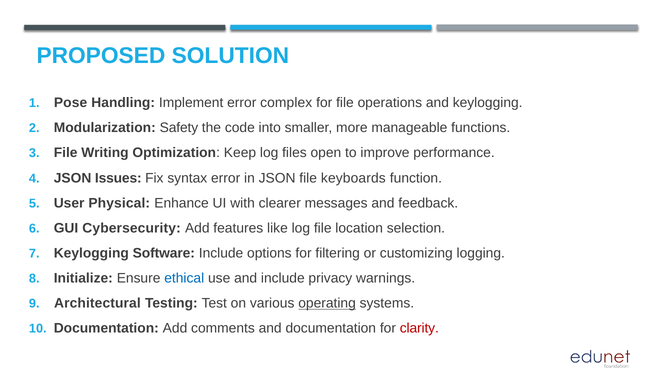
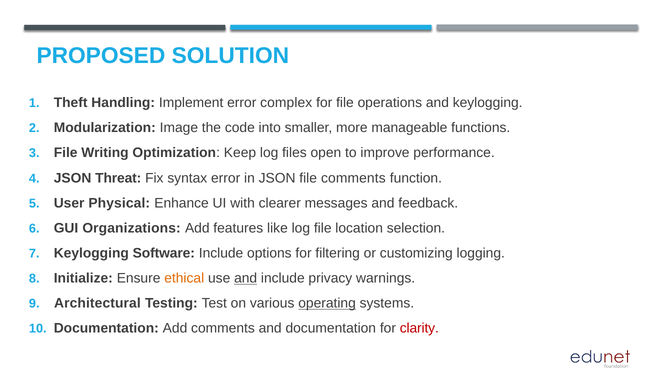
Pose: Pose -> Theft
Safety: Safety -> Image
Issues: Issues -> Threat
file keyboards: keyboards -> comments
Cybersecurity: Cybersecurity -> Organizations
ethical colour: blue -> orange
and at (246, 279) underline: none -> present
